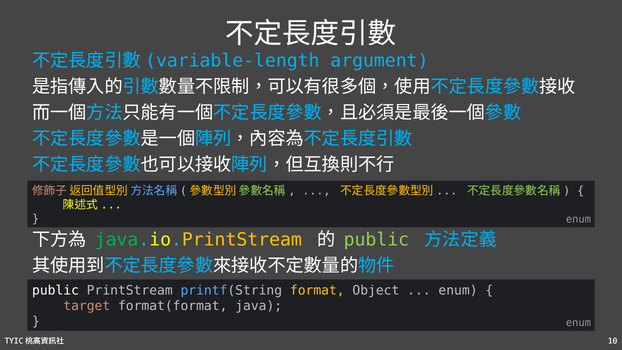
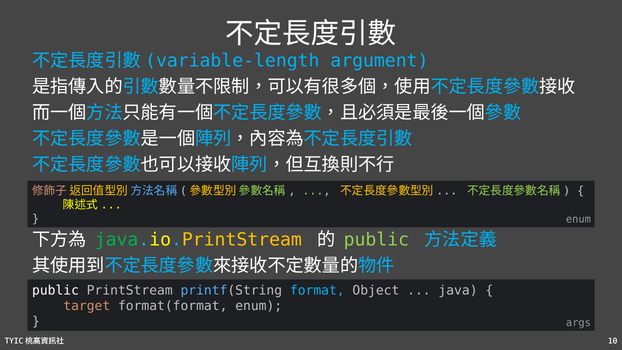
format colour: yellow -> light blue
enum at (458, 290): enum -> java
format(format java: java -> enum
enum at (578, 323): enum -> args
